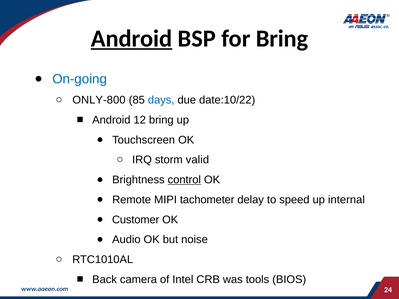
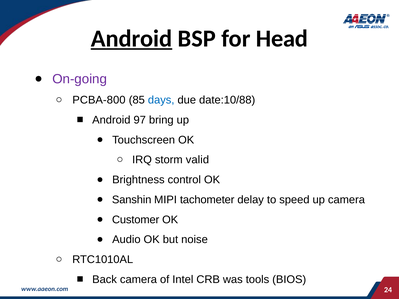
for Bring: Bring -> Head
On-going colour: blue -> purple
ONLY-800: ONLY-800 -> PCBA-800
date:10/22: date:10/22 -> date:10/88
12: 12 -> 97
control underline: present -> none
Remote: Remote -> Sanshin
up internal: internal -> camera
